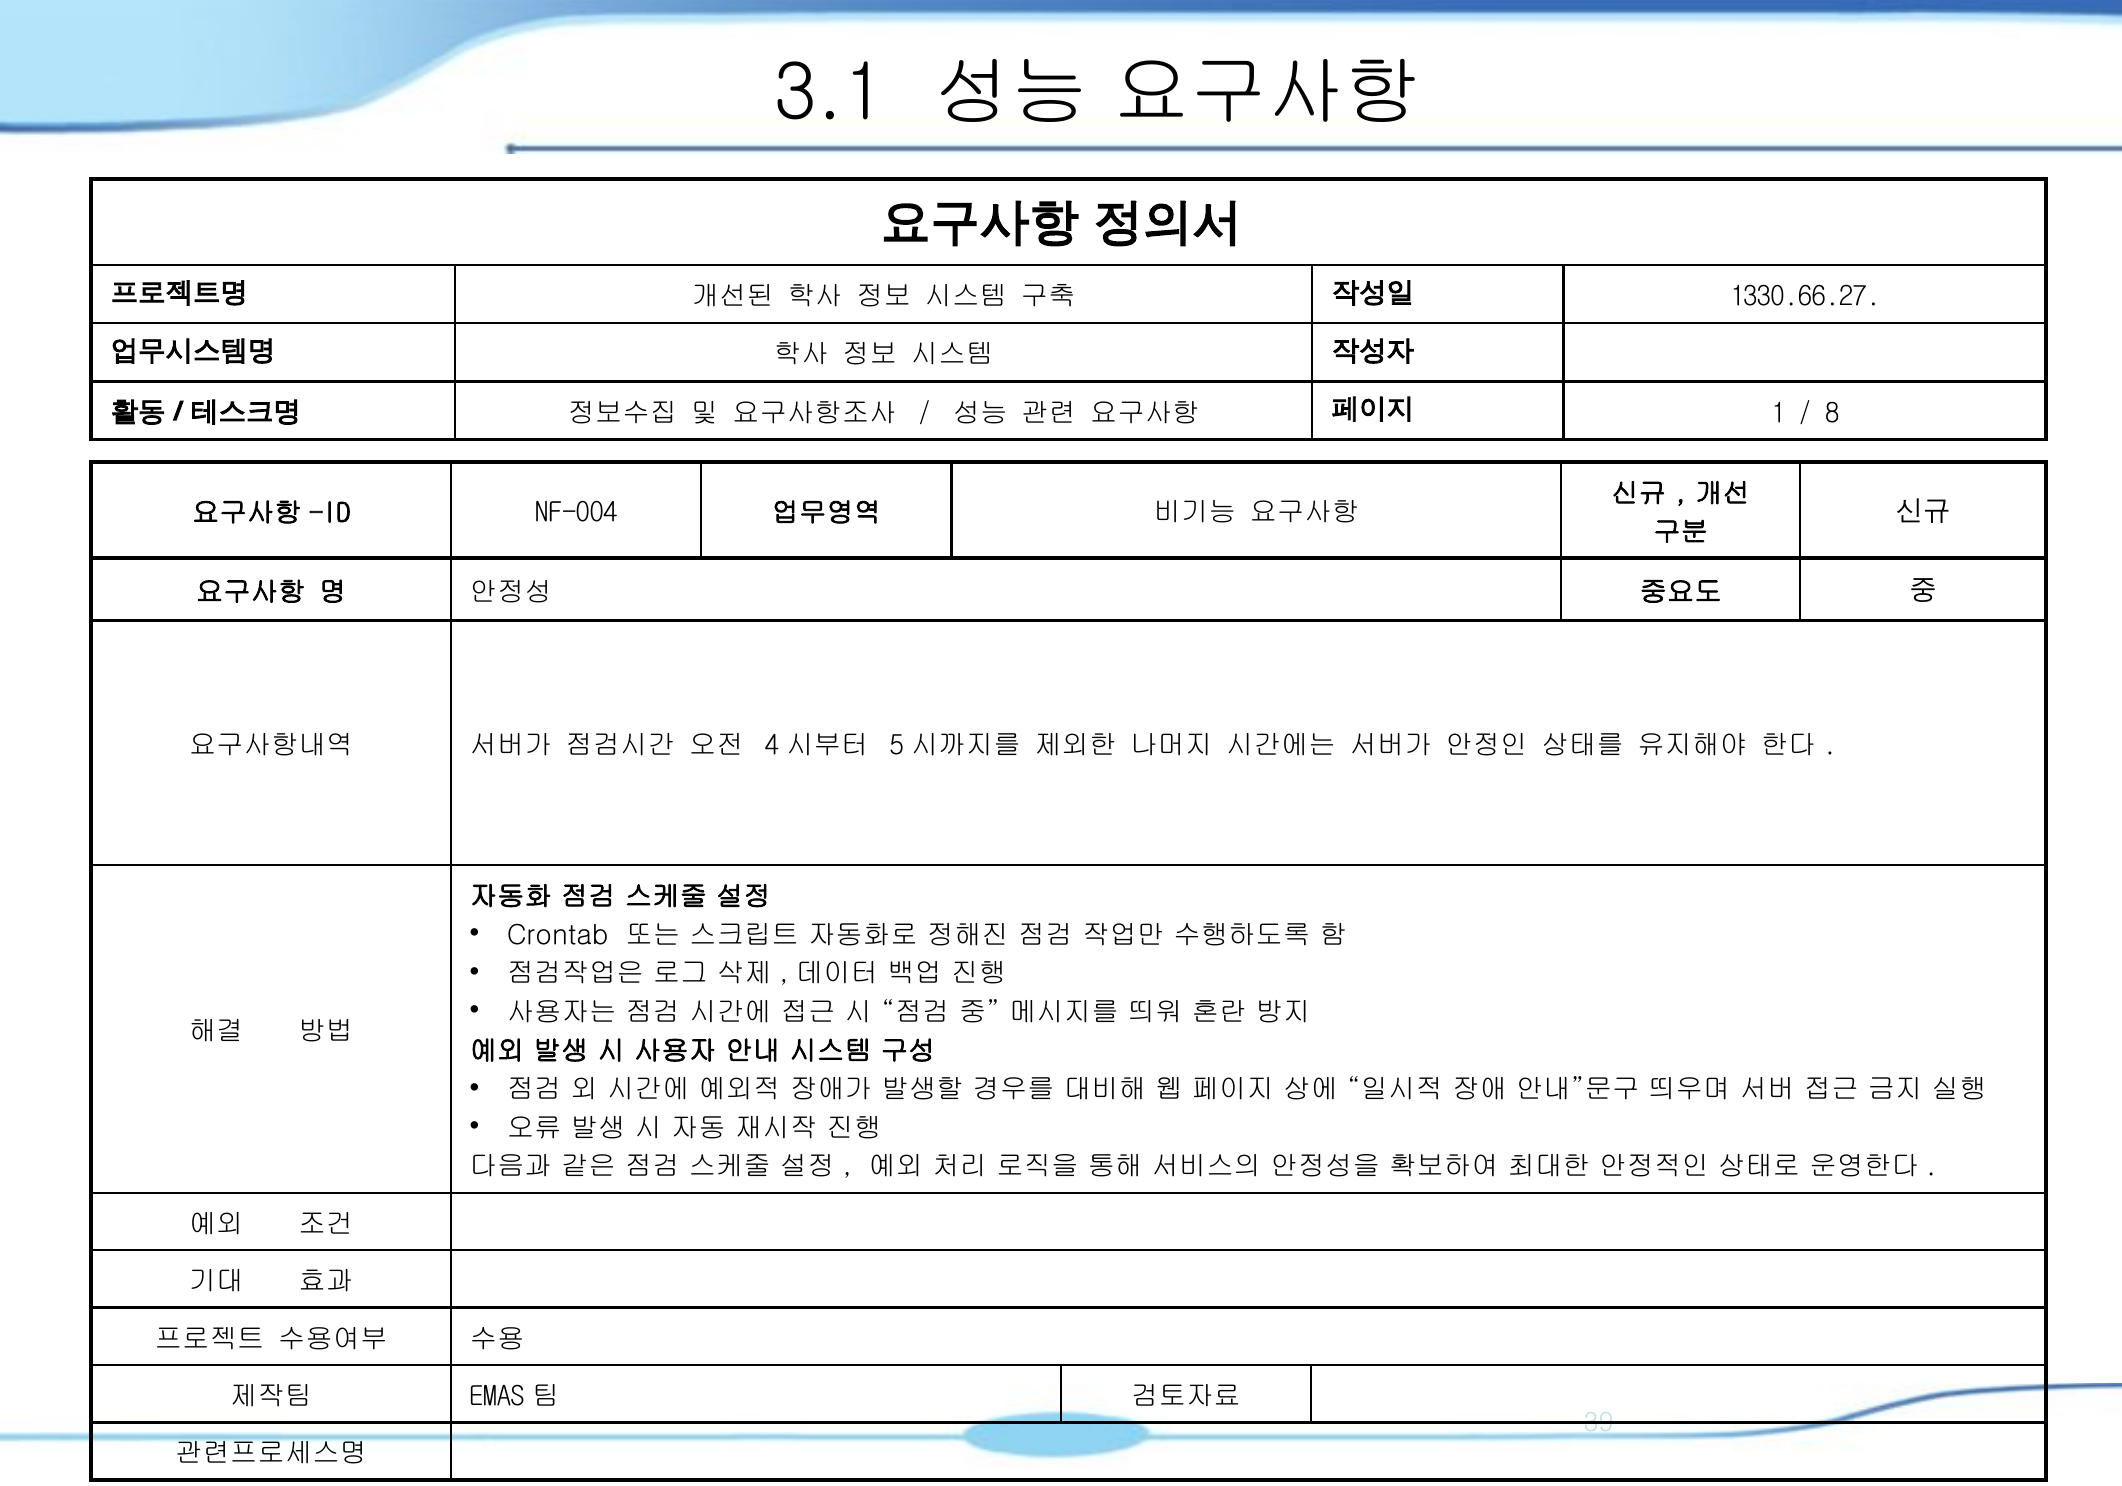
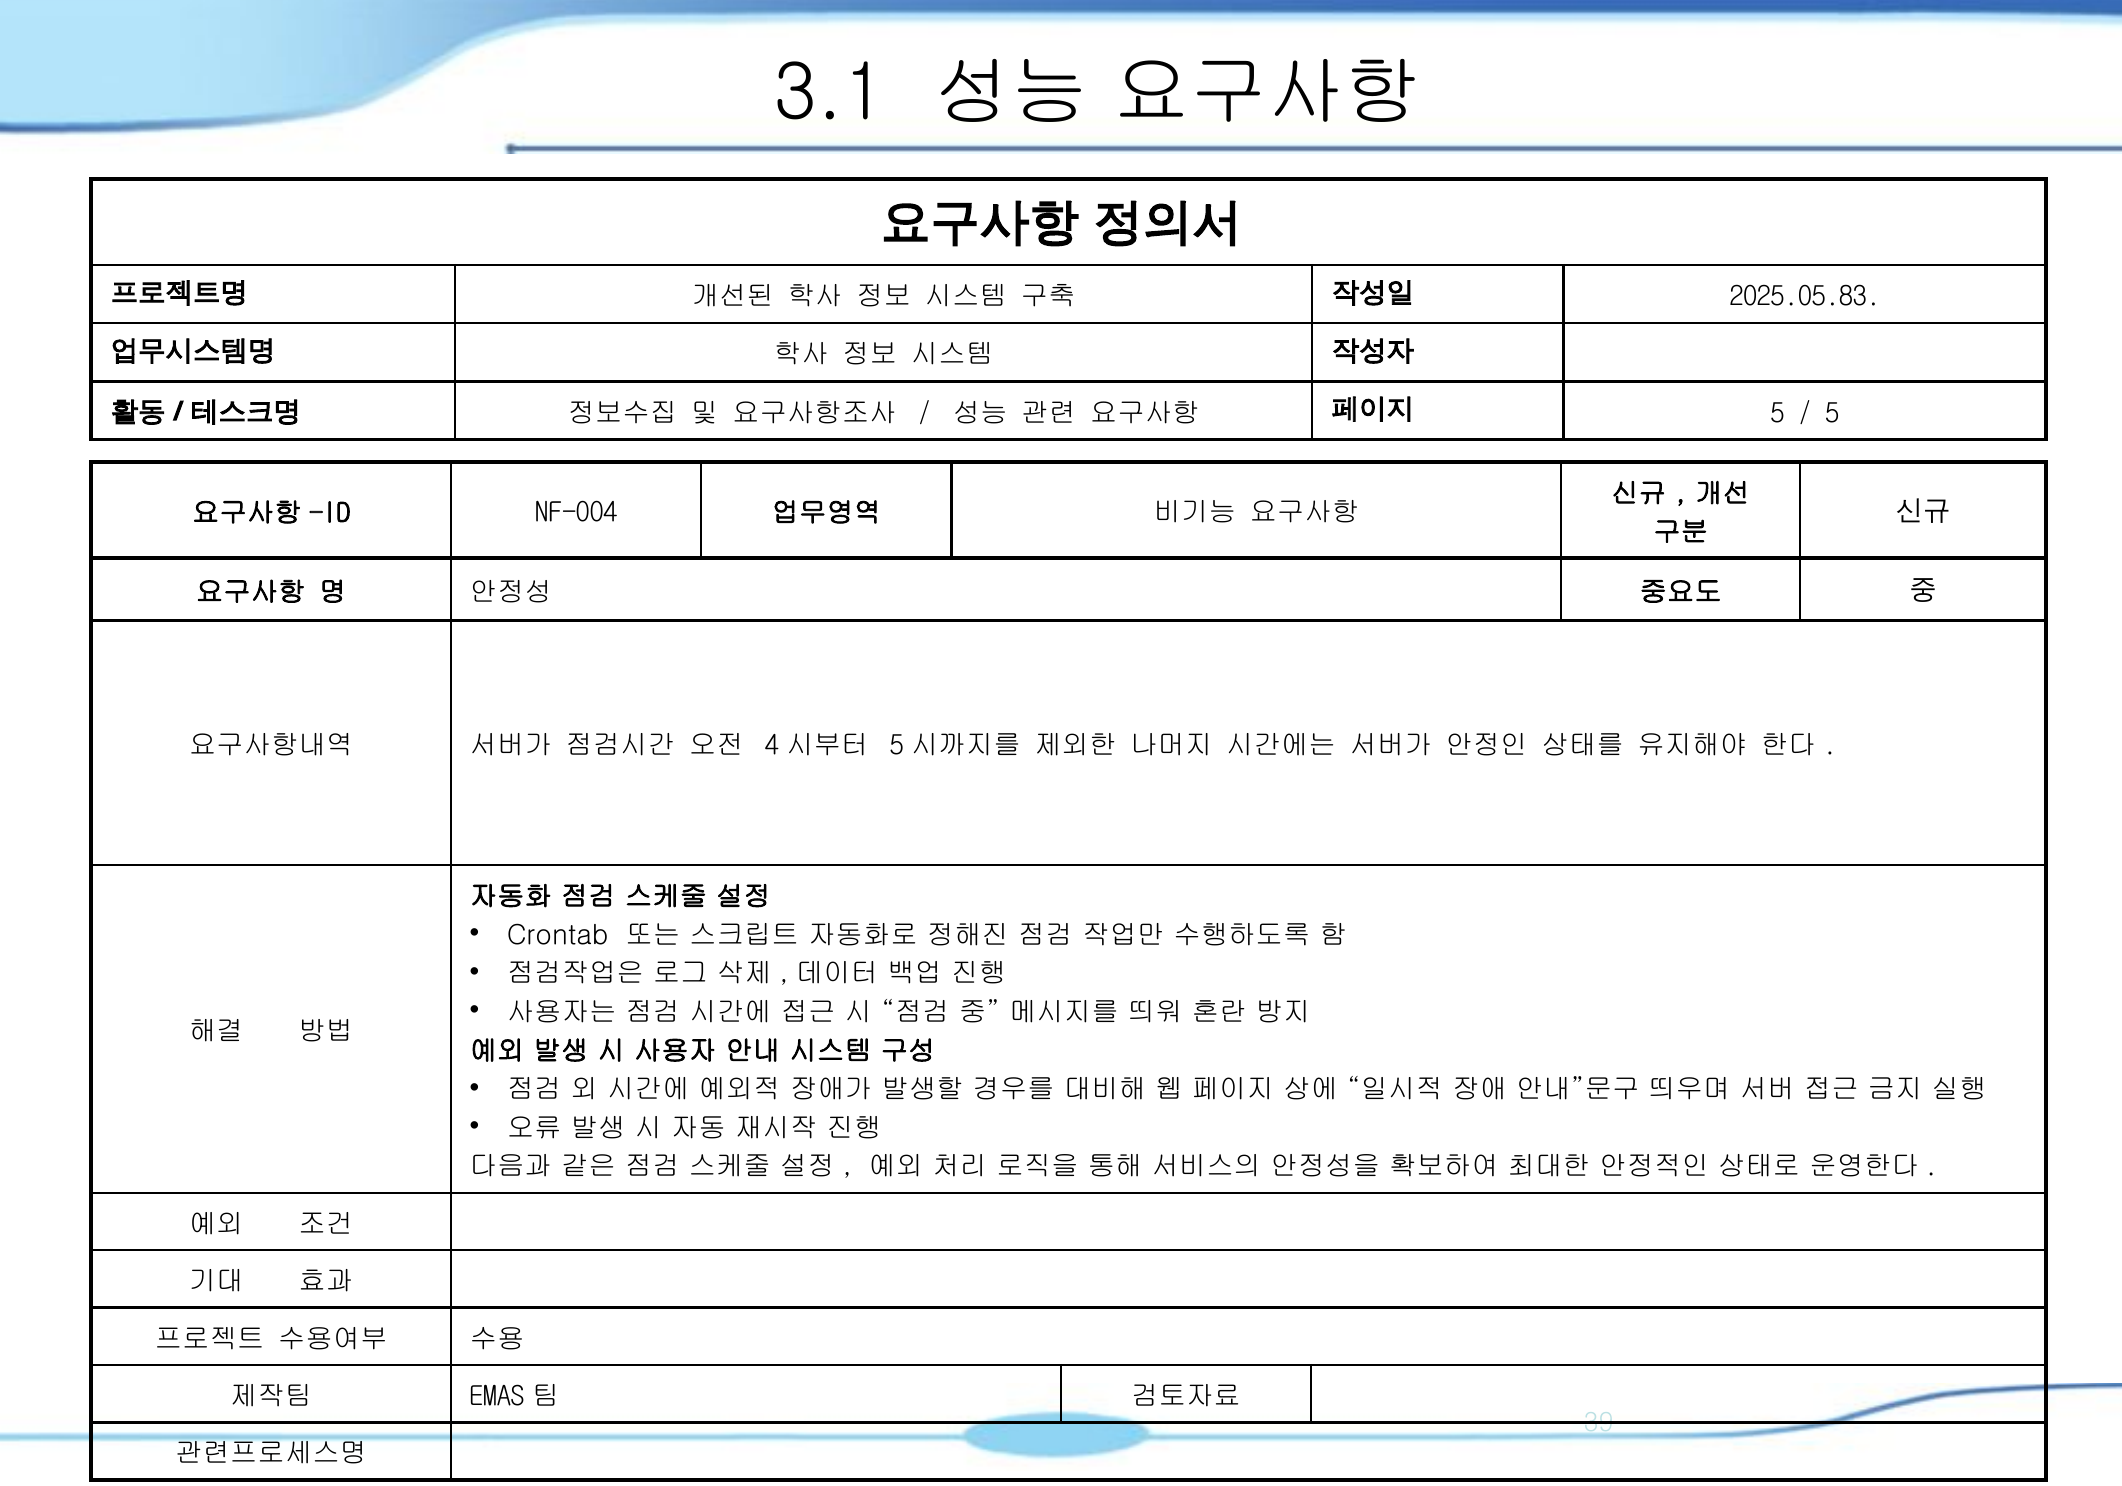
1330.66.27: 1330.66.27 -> 2025.05.83
1 at (1778, 413): 1 -> 5
8 at (1832, 413): 8 -> 5
